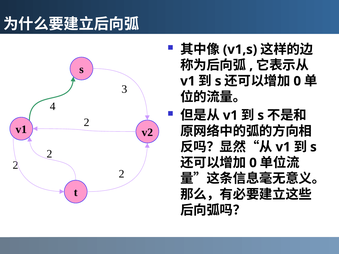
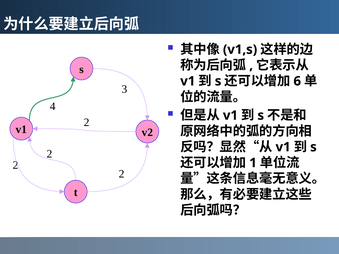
0 at (297, 81): 0 -> 6
0 at (253, 163): 0 -> 1
